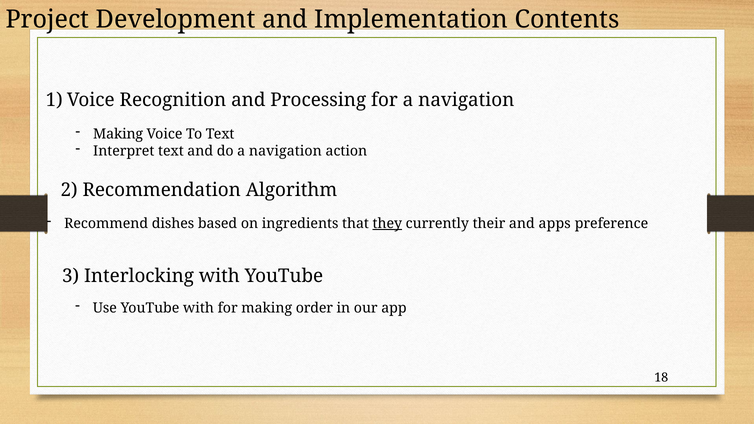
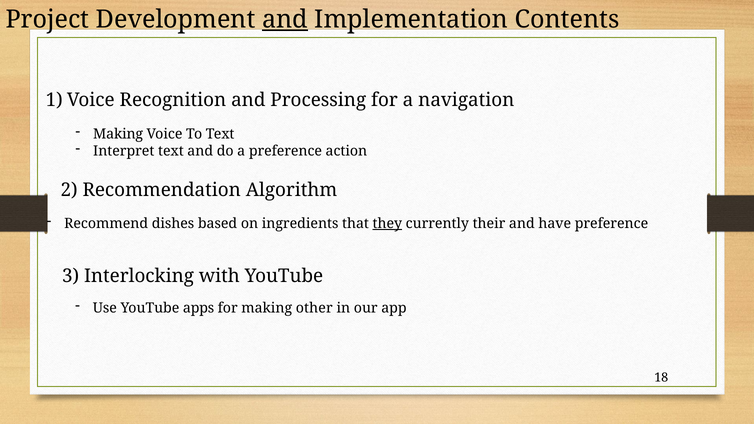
and at (285, 20) underline: none -> present
do a navigation: navigation -> preference
apps: apps -> have
YouTube with: with -> apps
order: order -> other
